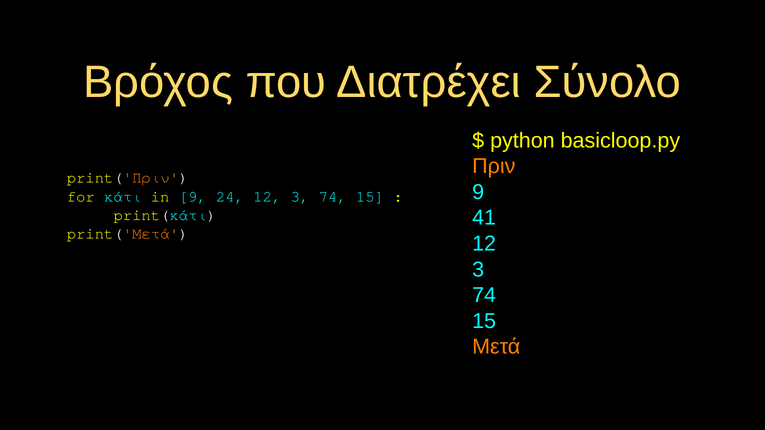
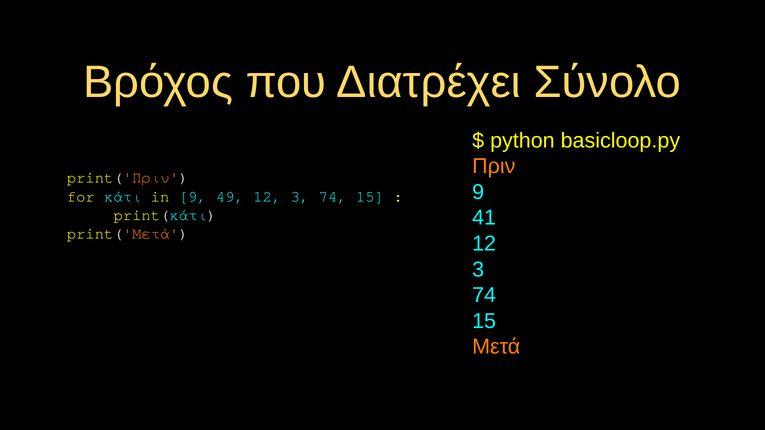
24: 24 -> 49
